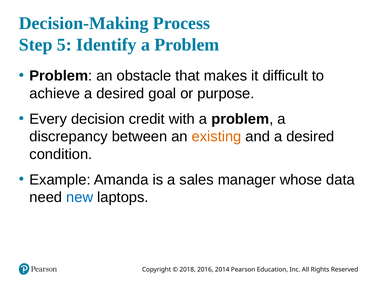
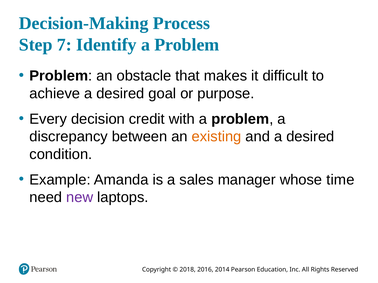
5: 5 -> 7
data: data -> time
new colour: blue -> purple
